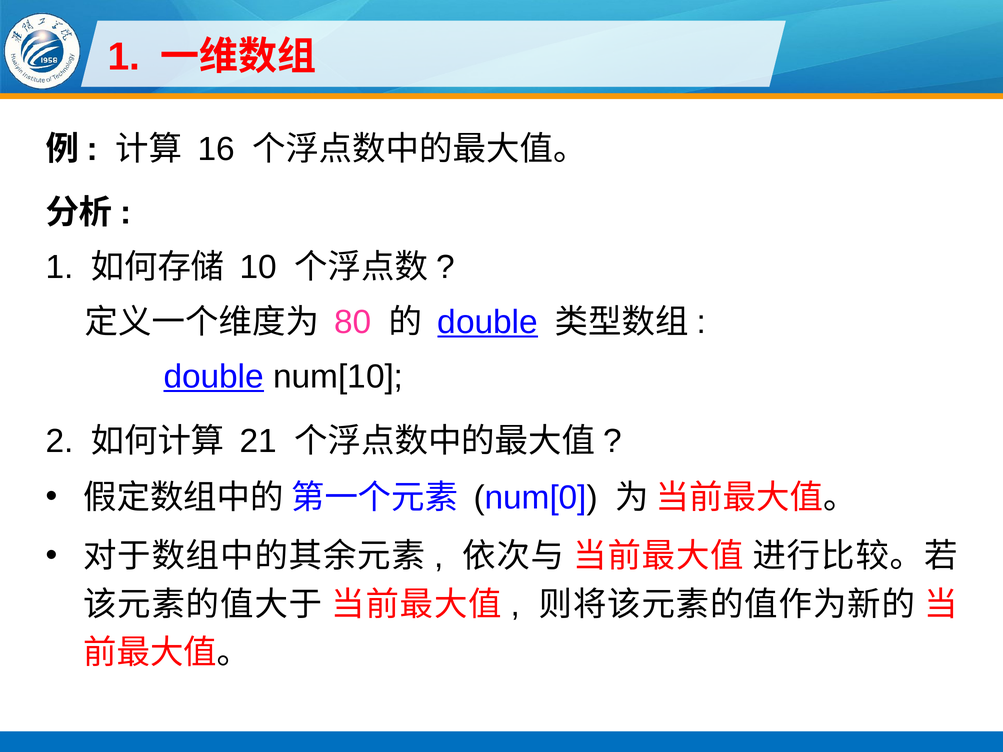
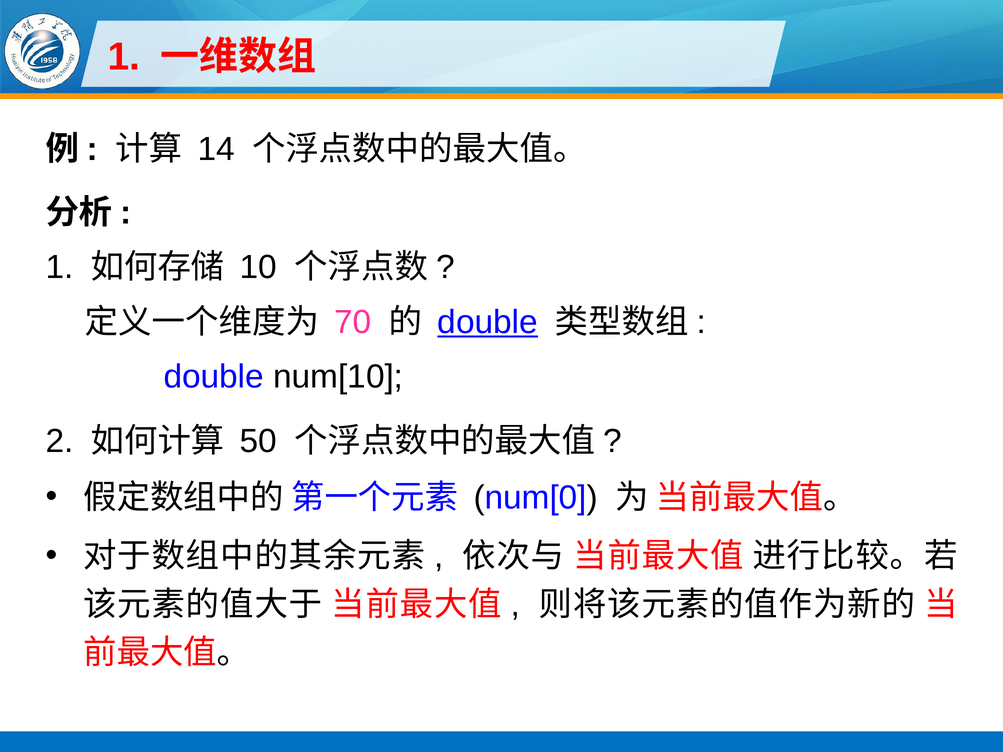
16: 16 -> 14
80: 80 -> 70
double at (214, 377) underline: present -> none
21: 21 -> 50
